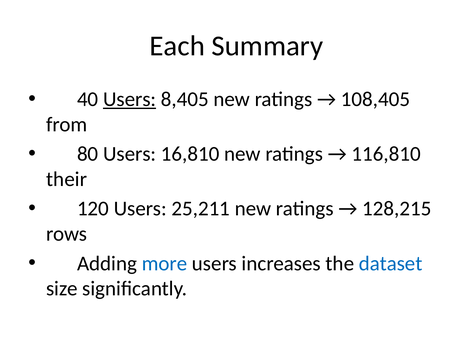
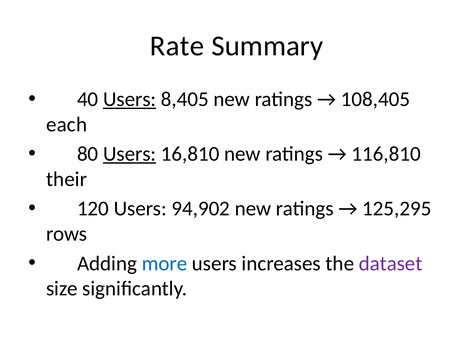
Each: Each -> Rate
from: from -> each
Users at (130, 154) underline: none -> present
25,211: 25,211 -> 94,902
128,215: 128,215 -> 125,295
dataset colour: blue -> purple
